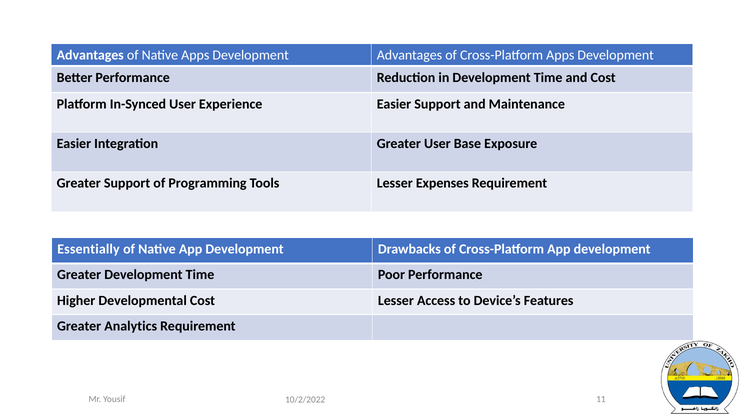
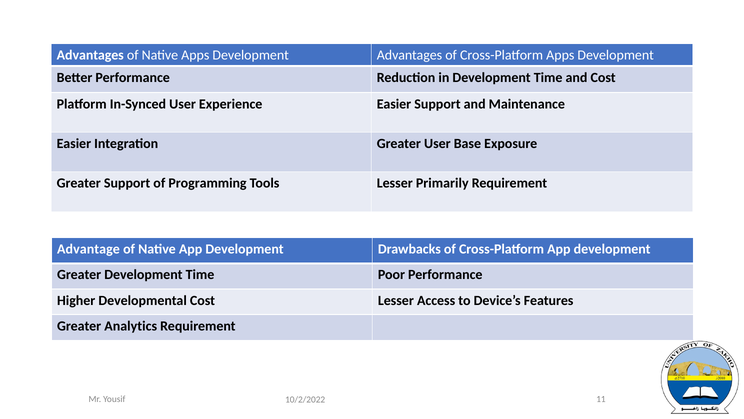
Expenses: Expenses -> Primarily
Essentially: Essentially -> Advantage
